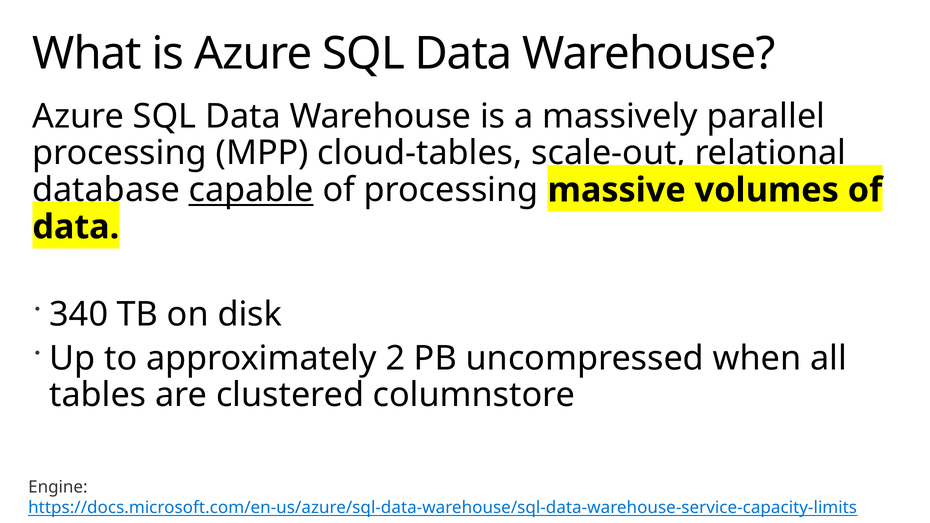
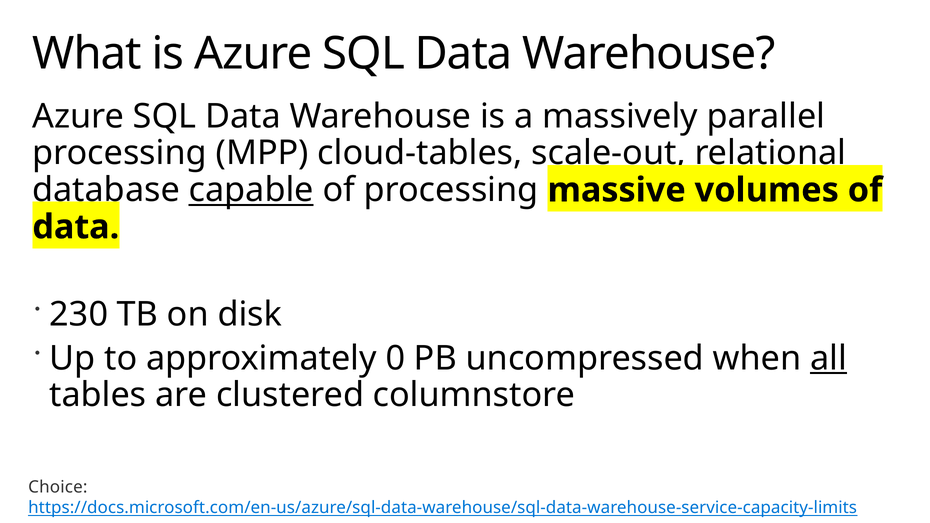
340: 340 -> 230
2: 2 -> 0
all underline: none -> present
Engine: Engine -> Choice
